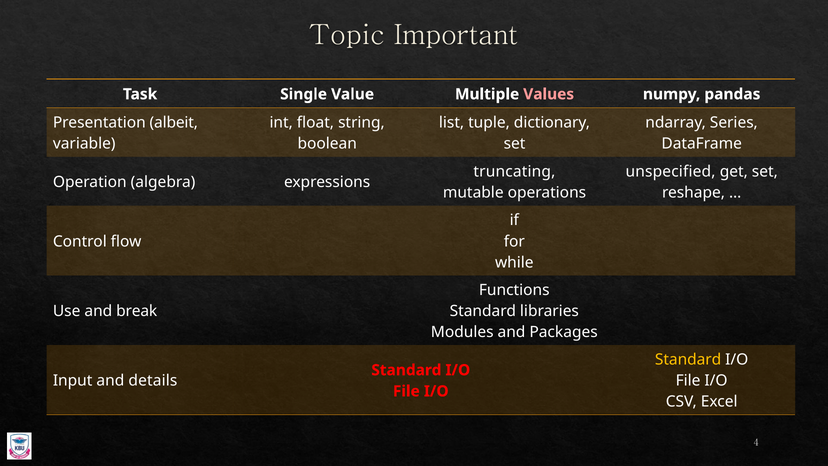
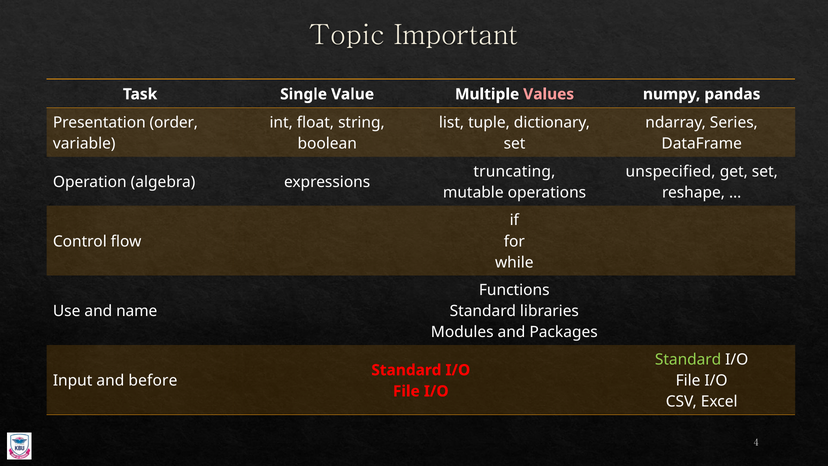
albeit: albeit -> order
break: break -> name
Standard at (688, 359) colour: yellow -> light green
details: details -> before
